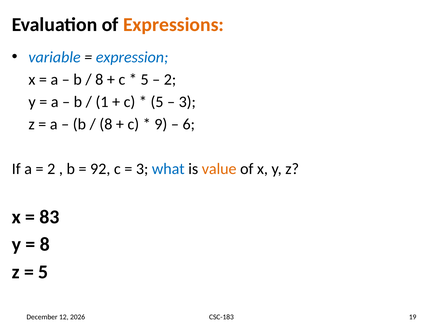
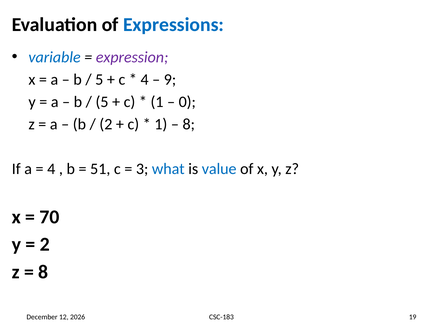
Expressions colour: orange -> blue
expression colour: blue -> purple
8 at (99, 80): 8 -> 5
5 at (145, 80): 5 -> 4
2 at (170, 80): 2 -> 9
1 at (102, 102): 1 -> 5
5 at (157, 102): 5 -> 1
3 at (187, 102): 3 -> 0
8 at (106, 124): 8 -> 2
9 at (161, 124): 9 -> 1
6 at (189, 124): 6 -> 8
2 at (51, 169): 2 -> 4
92: 92 -> 51
value colour: orange -> blue
83: 83 -> 70
8 at (45, 245): 8 -> 2
5 at (43, 272): 5 -> 8
